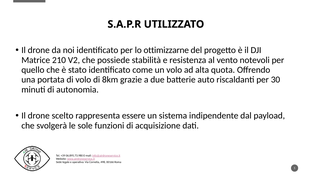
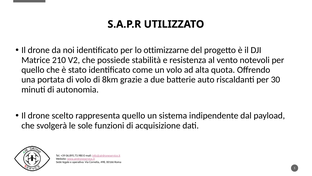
rappresenta essere: essere -> quello
